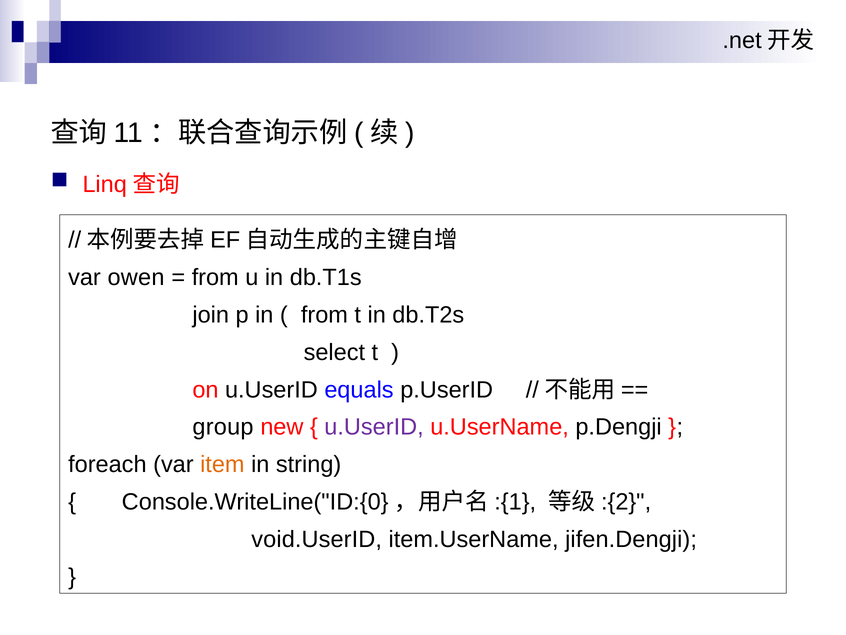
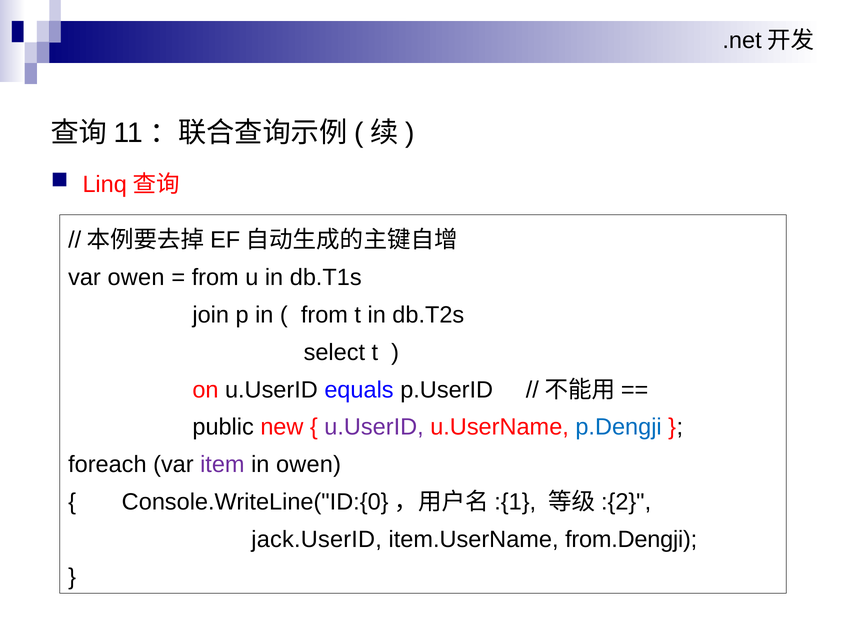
group: group -> public
p.Dengji colour: black -> blue
item colour: orange -> purple
in string: string -> owen
void.UserID: void.UserID -> jack.UserID
jifen.Dengji: jifen.Dengji -> from.Dengji
